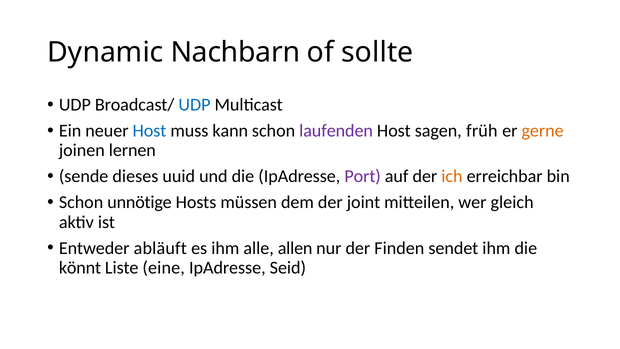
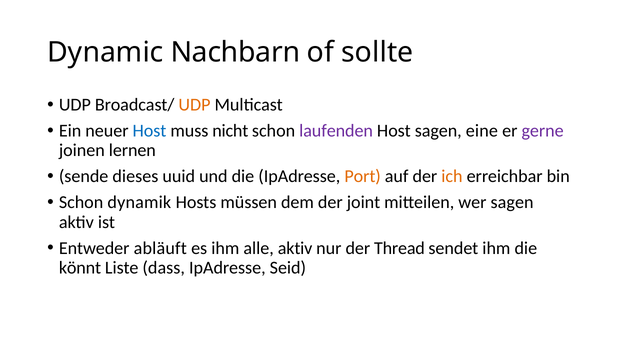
UDP at (195, 105) colour: blue -> orange
kann: kann -> nicht
früh: früh -> eine
gerne colour: orange -> purple
Port colour: purple -> orange
unnötige: unnötige -> dynamik
wer gleich: gleich -> sagen
alle allen: allen -> aktiv
Finden: Finden -> Thread
eine: eine -> dass
